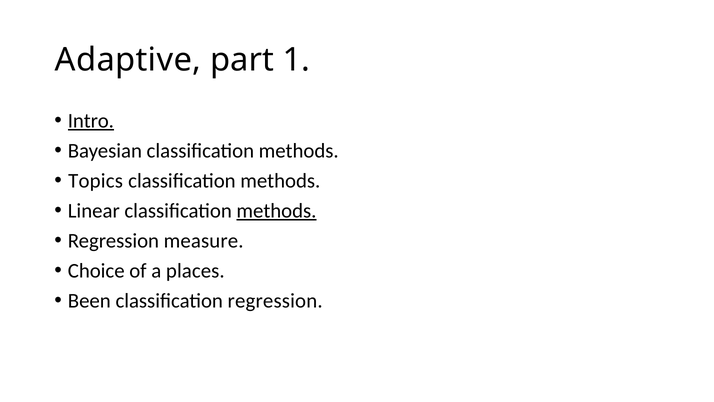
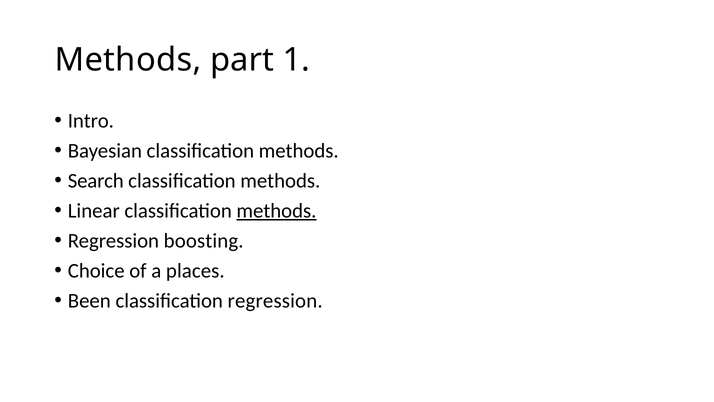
Adaptive at (128, 60): Adaptive -> Methods
Intro underline: present -> none
Topics: Topics -> Search
measure: measure -> boosting
